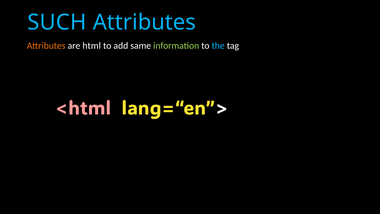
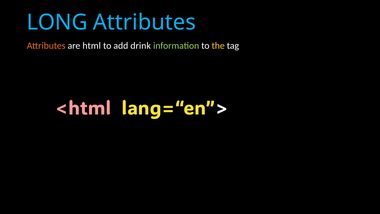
SUCH: SUCH -> LONG
same: same -> drink
the colour: light blue -> yellow
